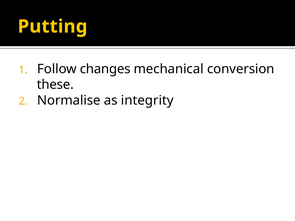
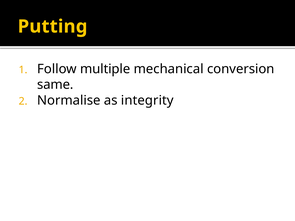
changes: changes -> multiple
these: these -> same
